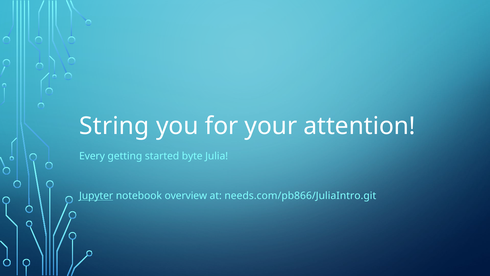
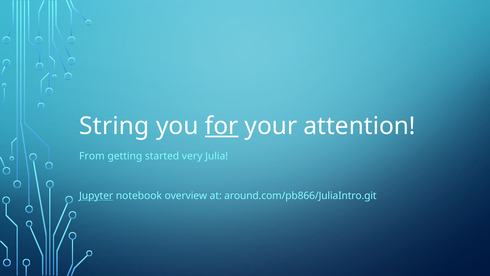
for underline: none -> present
Every: Every -> From
byte: byte -> very
needs.com/pb866/JuliaIntro.git: needs.com/pb866/JuliaIntro.git -> around.com/pb866/JuliaIntro.git
